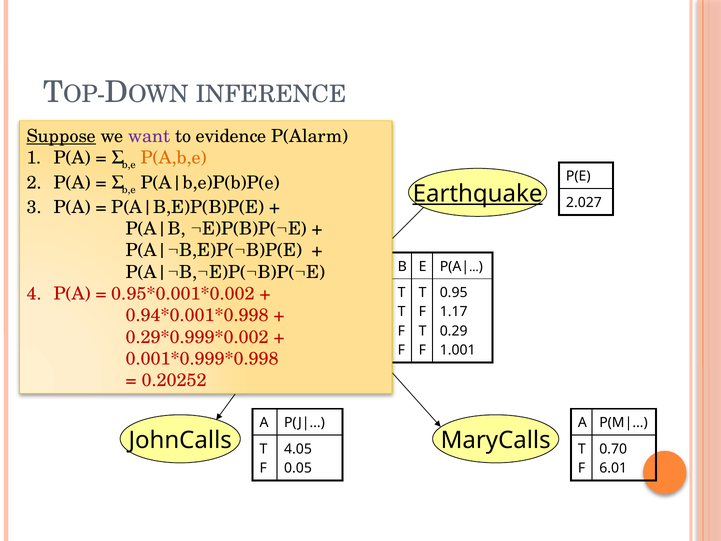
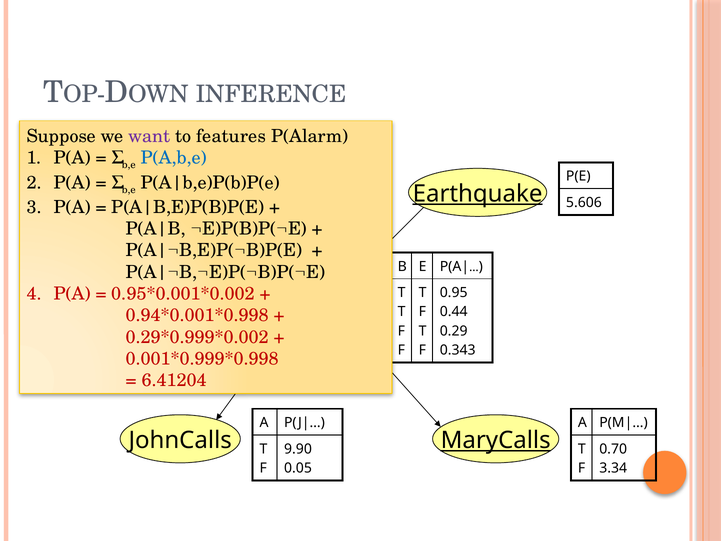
Suppose underline: present -> none
evidence: evidence -> features
P(A,b,e colour: orange -> blue
2.027: 2.027 -> 5.606
1.17: 1.17 -> 0.44
1.001: 1.001 -> 0.343
0.20252: 0.20252 -> 6.41204
MaryCalls underline: none -> present
4.05: 4.05 -> 9.90
6.01: 6.01 -> 3.34
